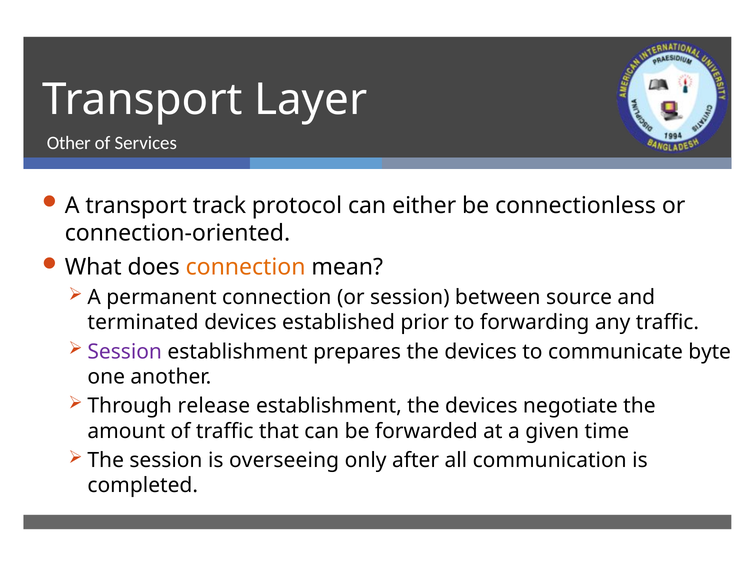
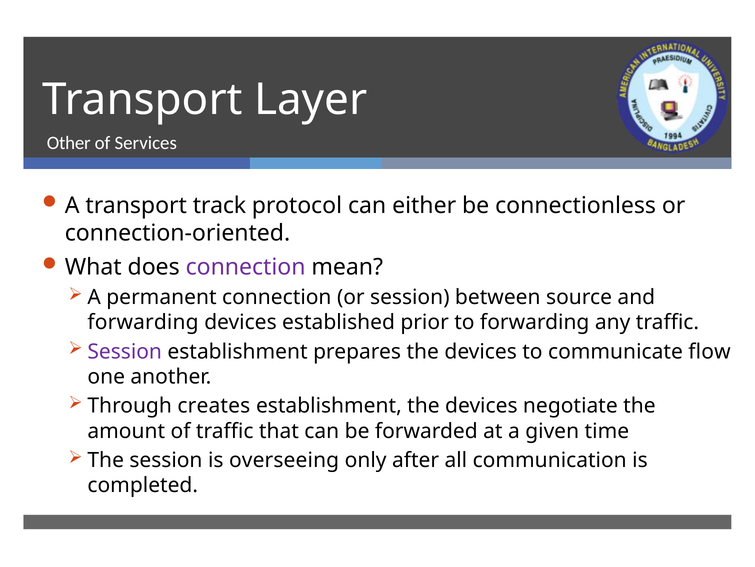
connection at (246, 267) colour: orange -> purple
terminated at (143, 322): terminated -> forwarding
byte: byte -> flow
release: release -> creates
